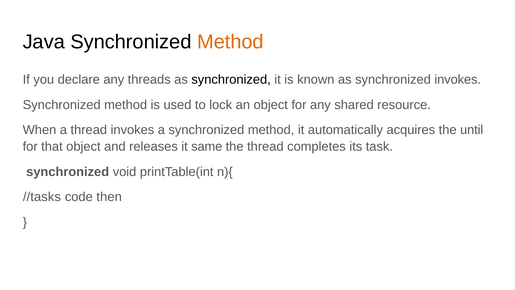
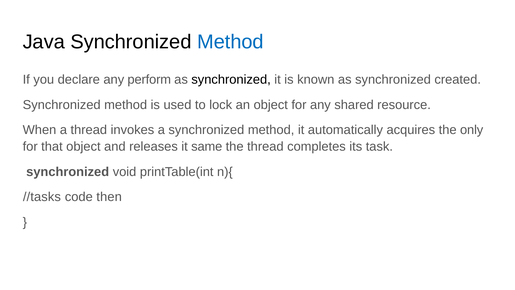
Method at (230, 42) colour: orange -> blue
threads: threads -> perform
synchronized invokes: invokes -> created
until: until -> only
